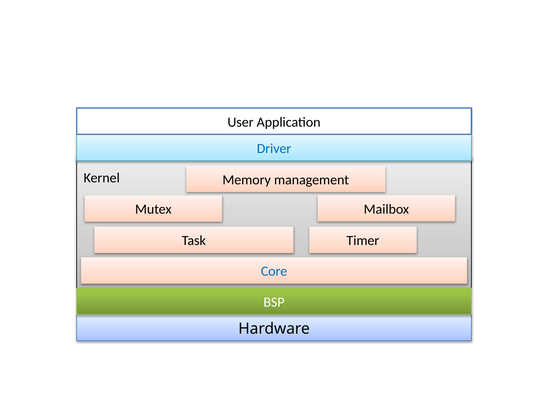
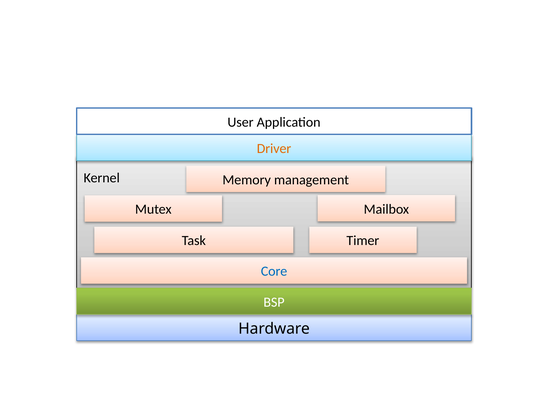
Driver colour: blue -> orange
